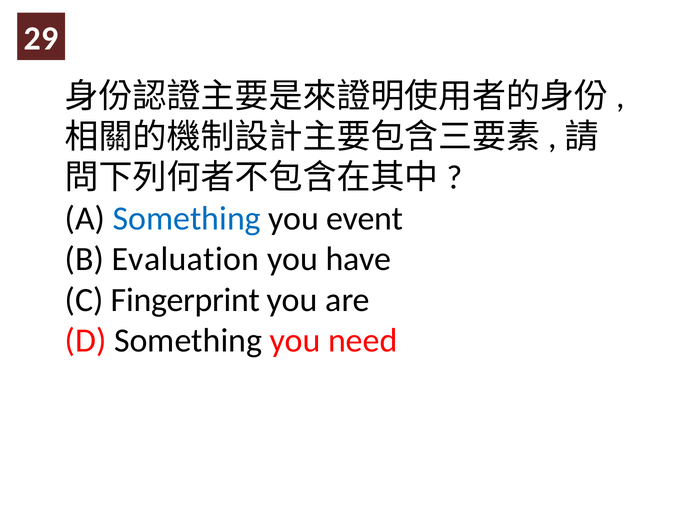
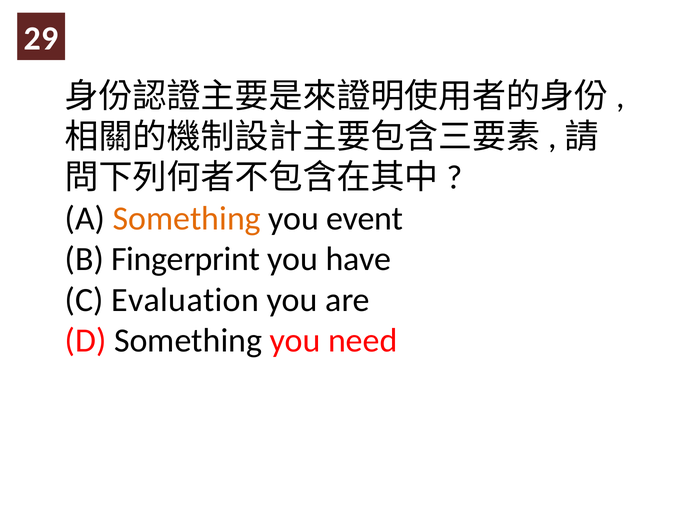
Something at (187, 219) colour: blue -> orange
Evaluation: Evaluation -> Fingerprint
Fingerprint: Fingerprint -> Evaluation
